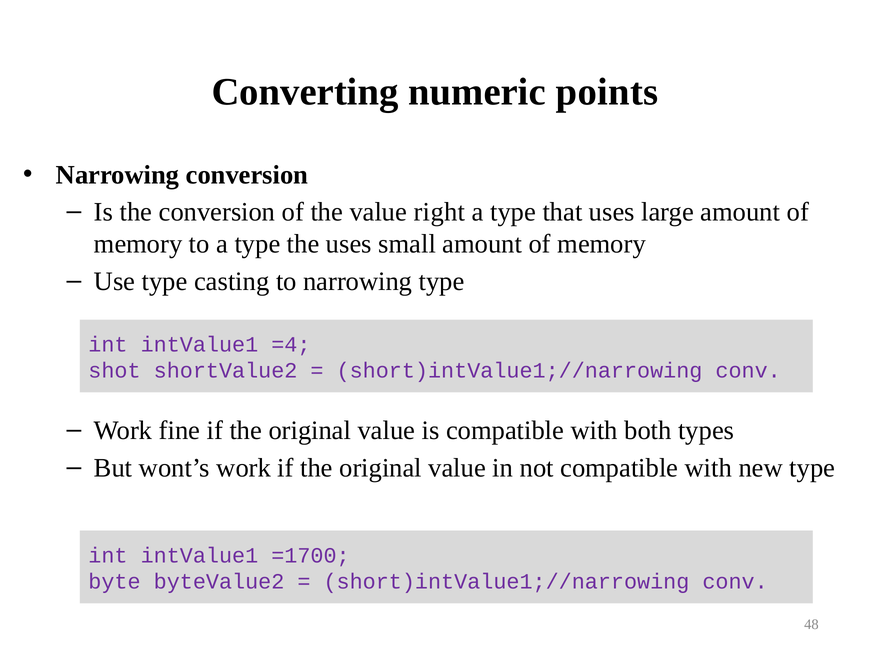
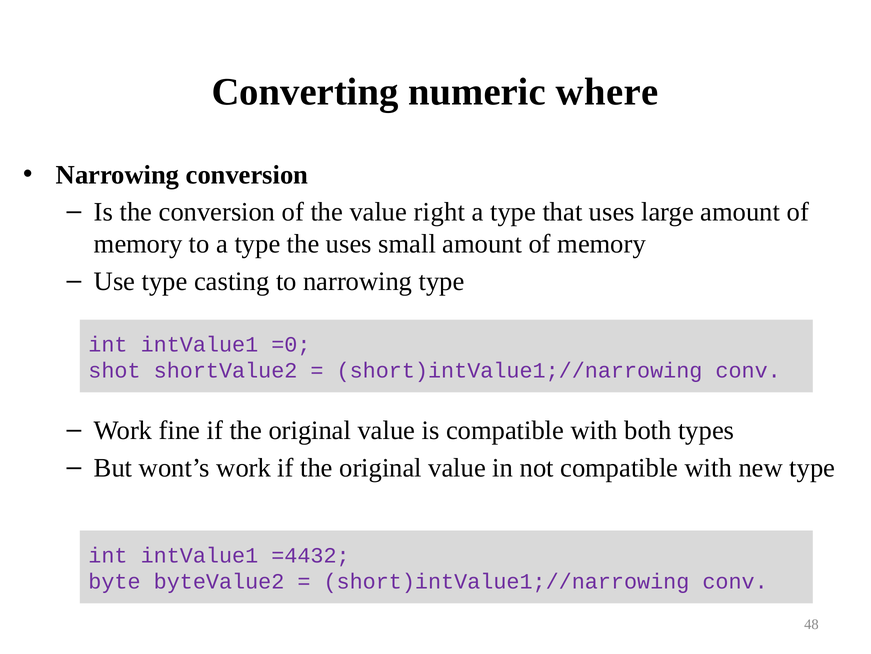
points: points -> where
=4: =4 -> =0
=1700: =1700 -> =4432
